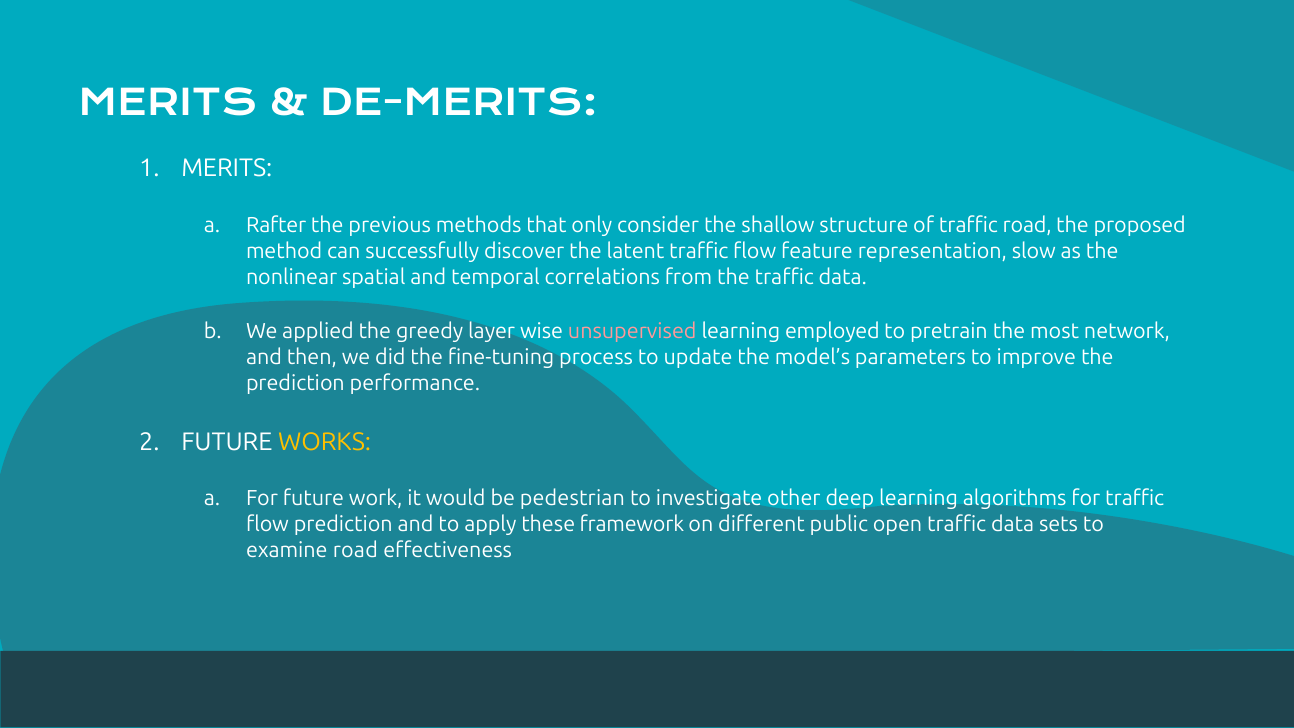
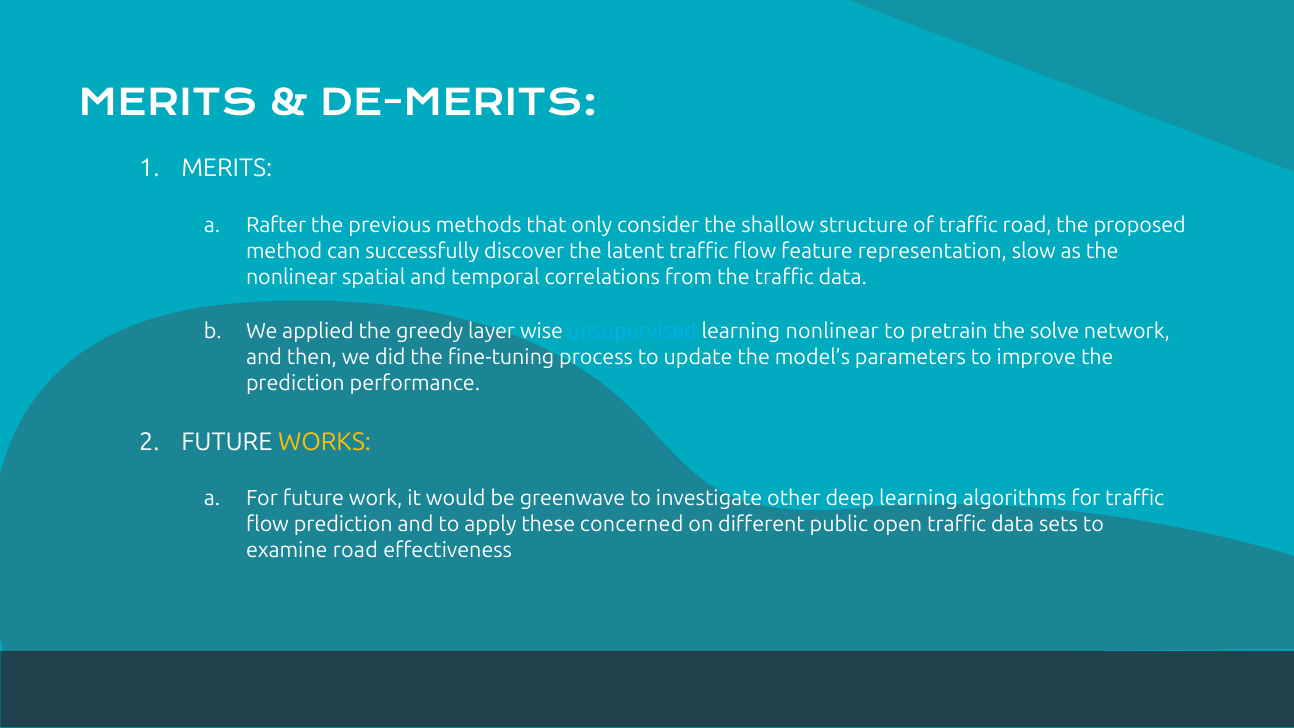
unsupervised colour: pink -> light blue
learning employed: employed -> nonlinear
most: most -> solve
pedestrian: pedestrian -> greenwave
framework: framework -> concerned
